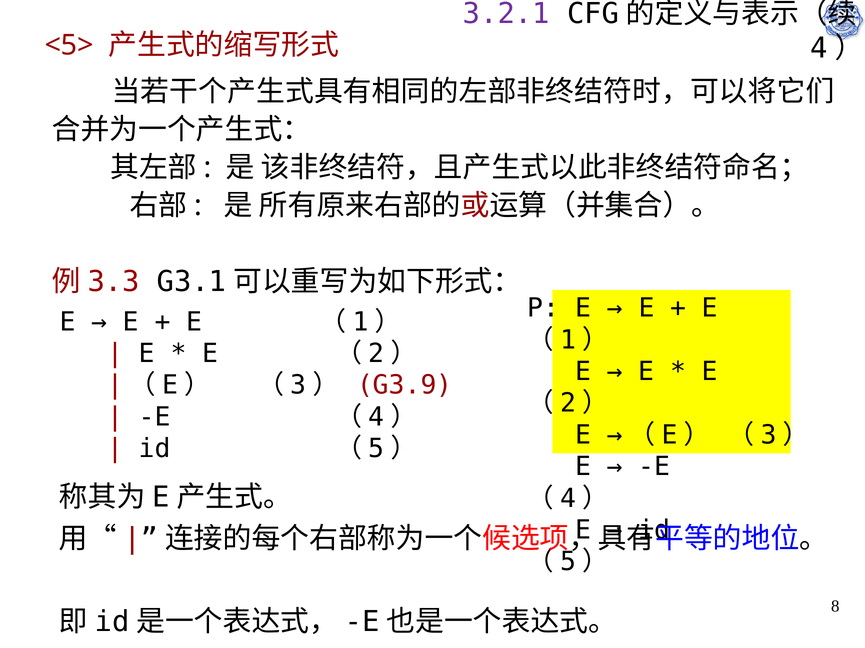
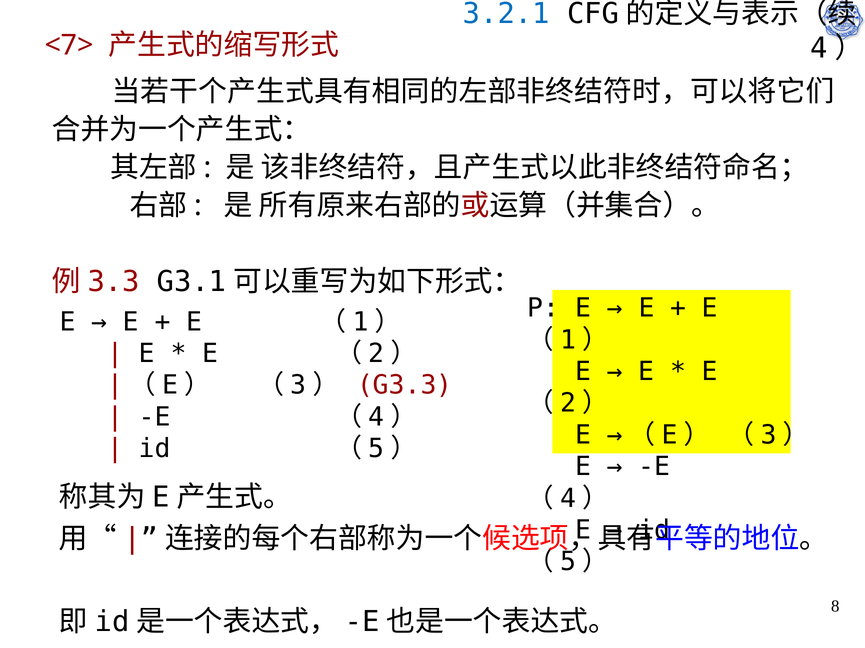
3.2.1 colour: purple -> blue
<5>: <5> -> <7>
G3.9: G3.9 -> G3.3
